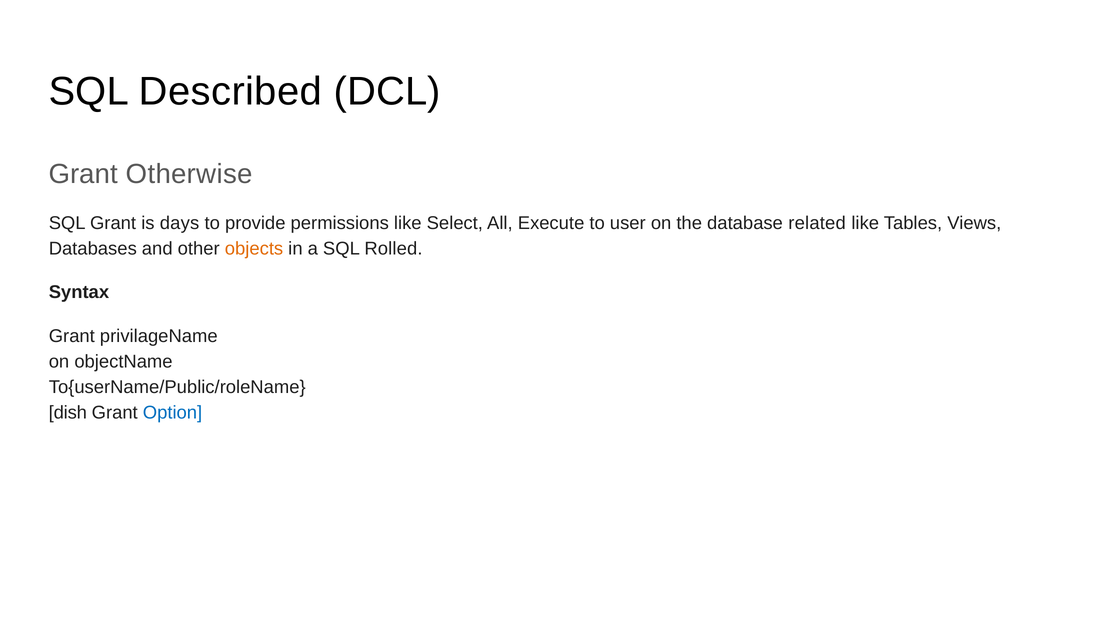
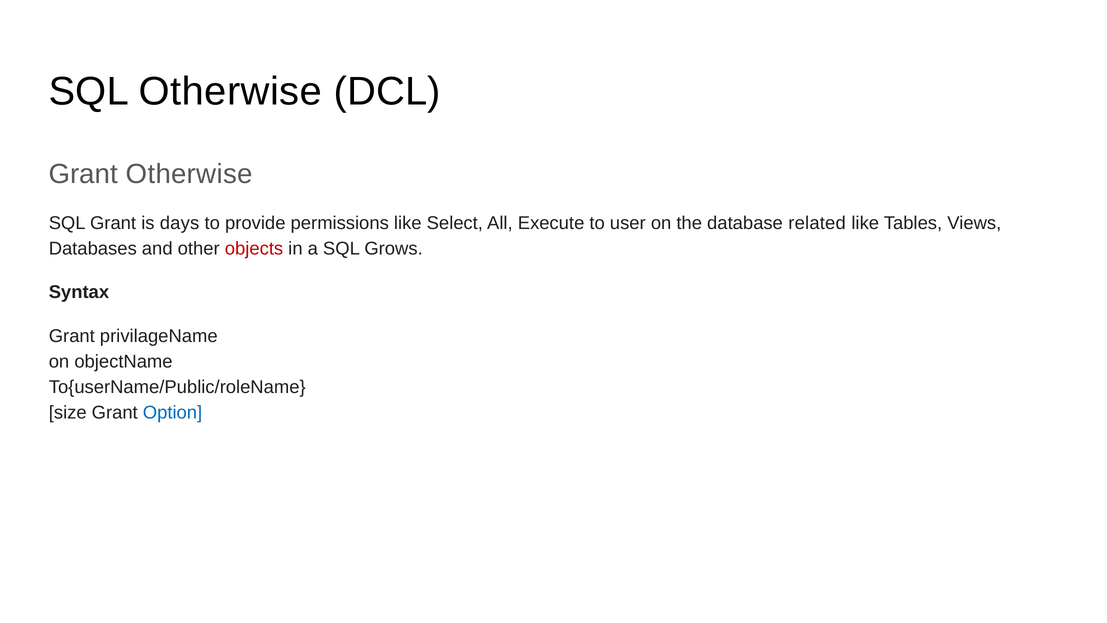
SQL Described: Described -> Otherwise
objects colour: orange -> red
Rolled: Rolled -> Grows
dish: dish -> size
